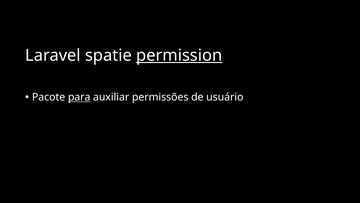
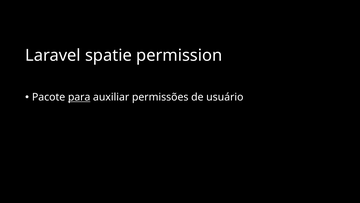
permission underline: present -> none
